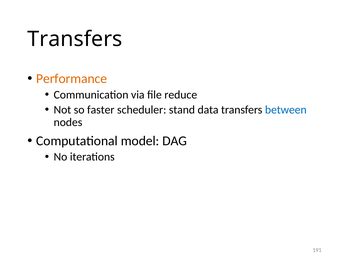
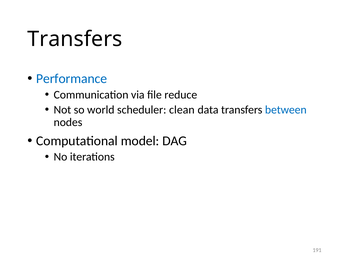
Performance colour: orange -> blue
faster: faster -> world
stand: stand -> clean
